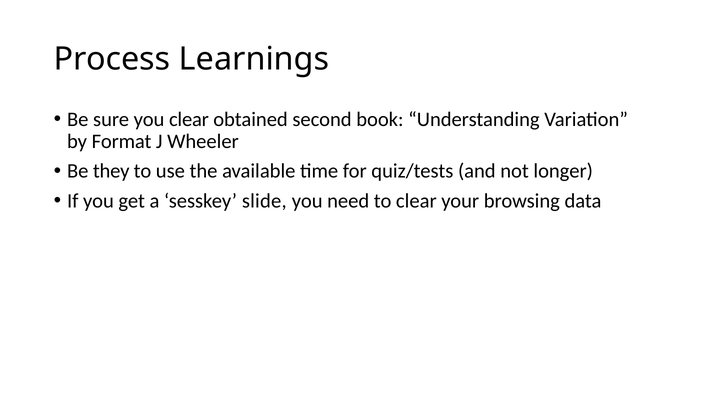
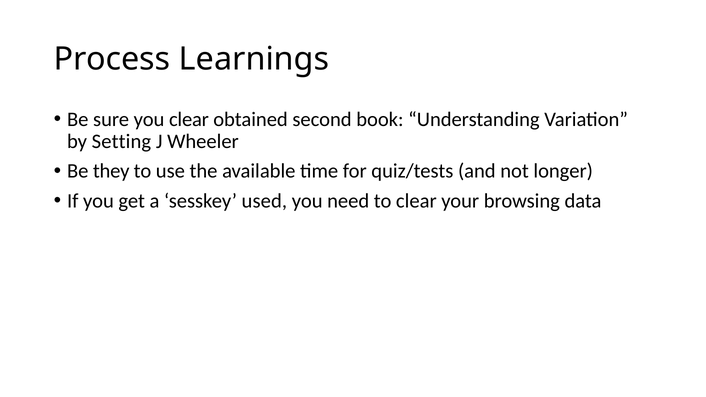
Format: Format -> Setting
slide: slide -> used
